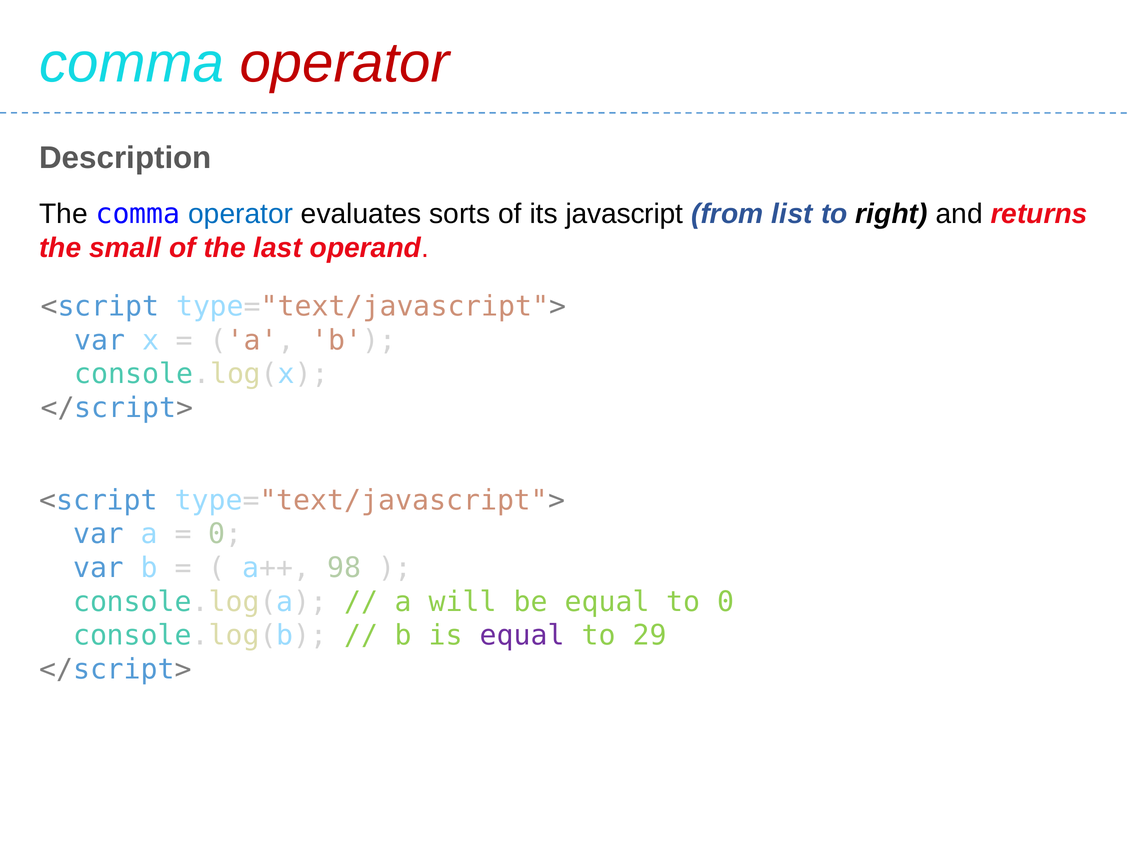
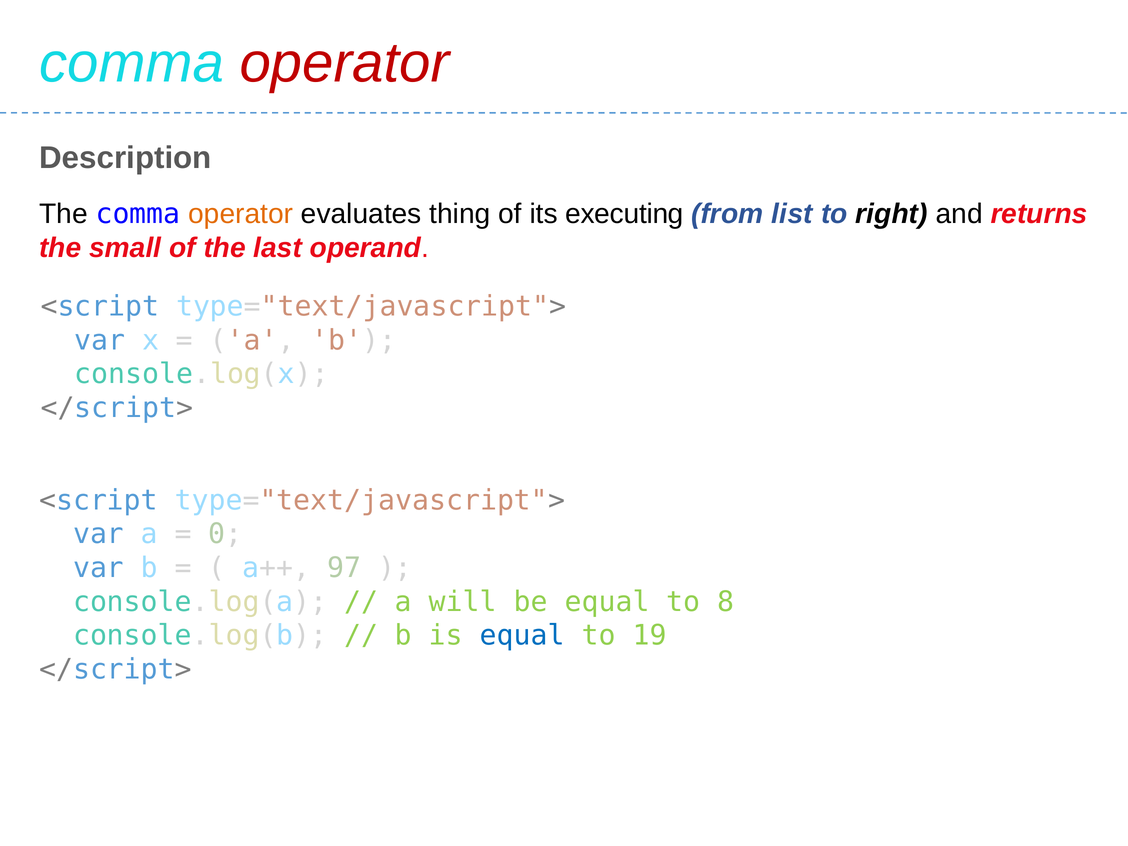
operator at (241, 214) colour: blue -> orange
sorts: sorts -> thing
javascript: javascript -> executing
98: 98 -> 97
to 0: 0 -> 8
equal at (522, 636) colour: purple -> blue
29: 29 -> 19
